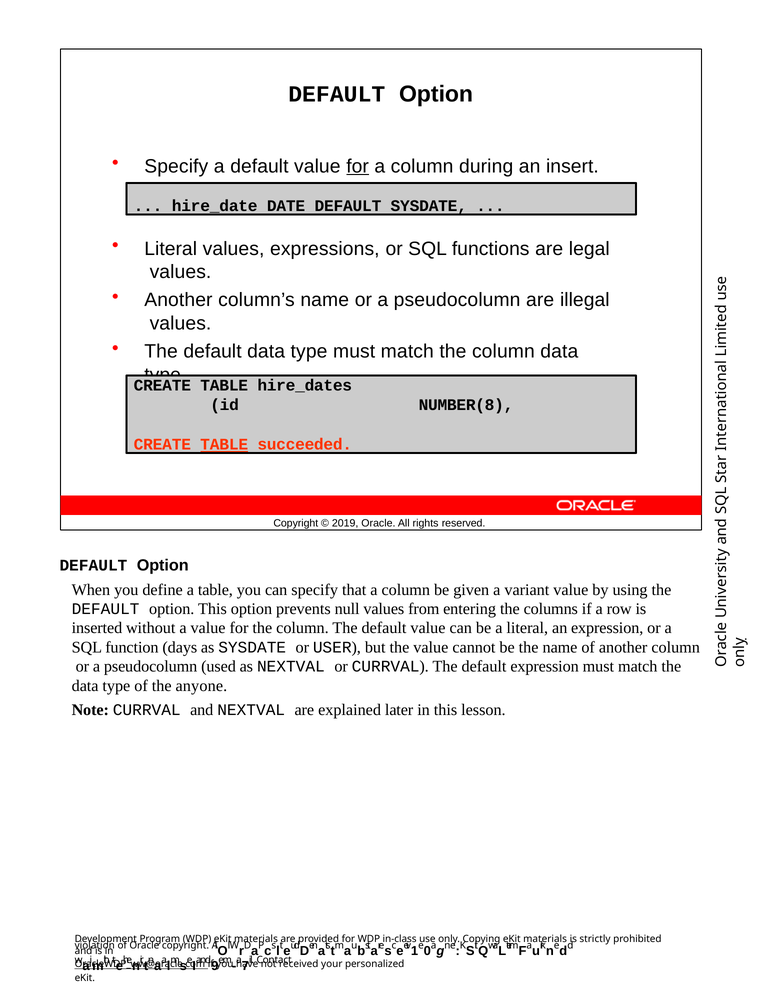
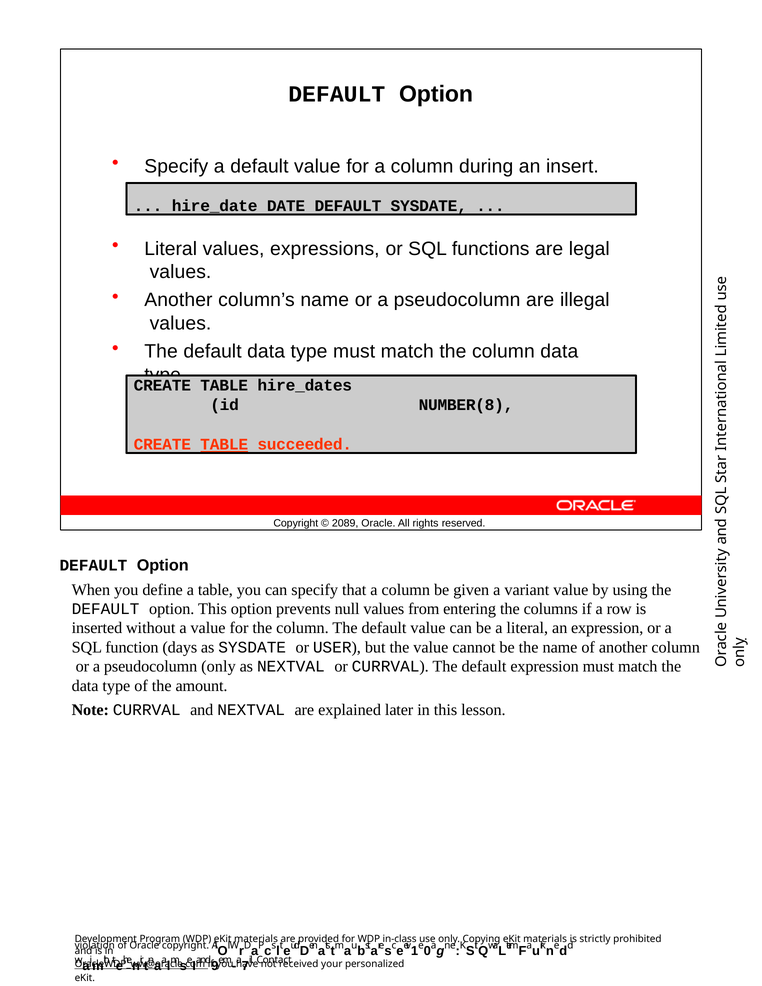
for at (358, 166) underline: present -> none
2019: 2019 -> 2089
pseudocolumn used: used -> only
anyone: anyone -> amount
